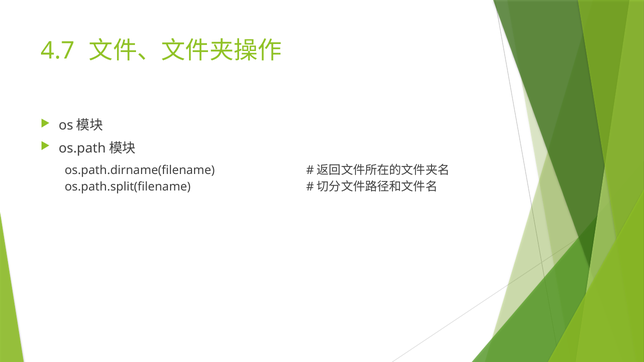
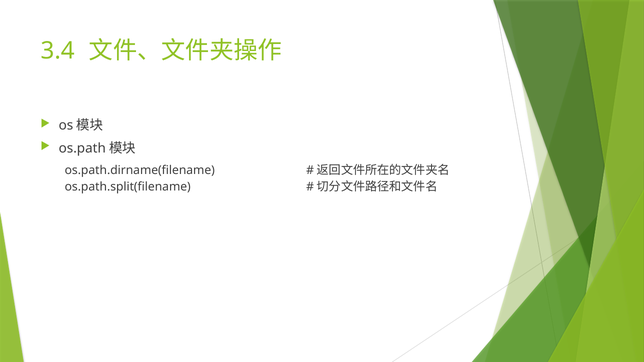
4.7: 4.7 -> 3.4
